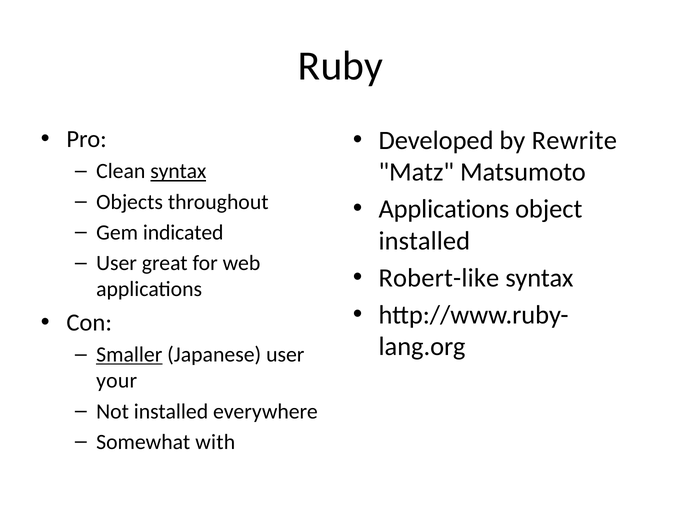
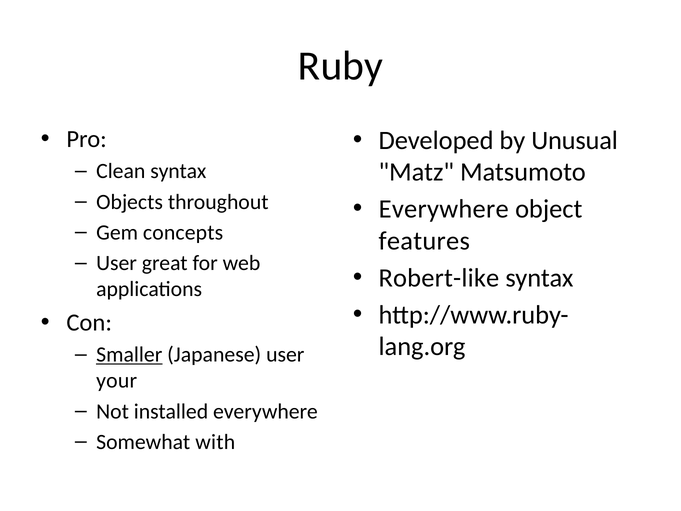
Rewrite: Rewrite -> Unusual
syntax at (178, 171) underline: present -> none
Applications at (444, 209): Applications -> Everywhere
indicated: indicated -> concepts
installed at (424, 241): installed -> features
